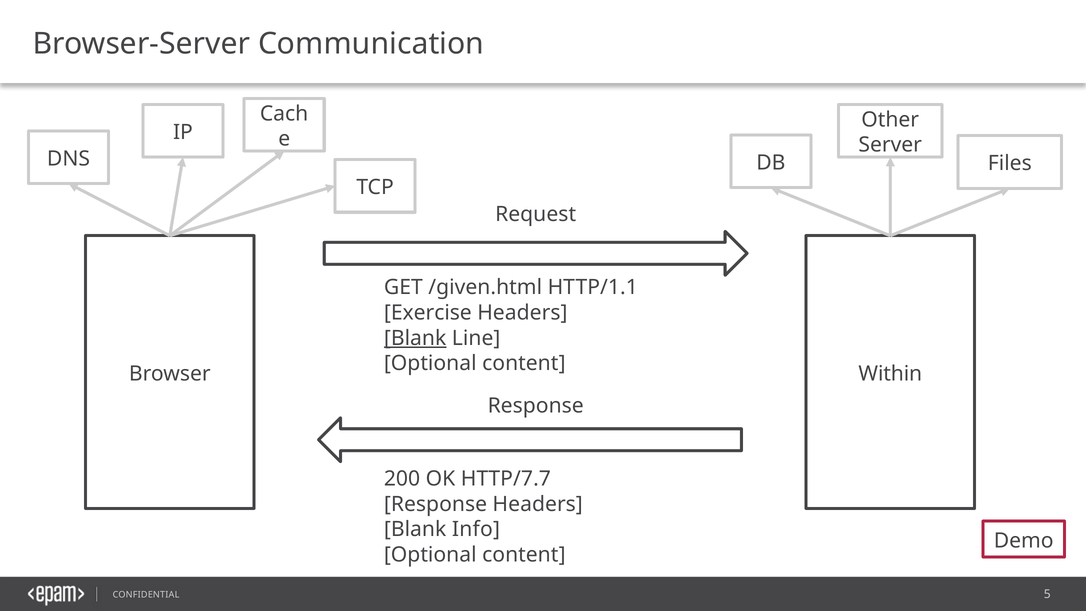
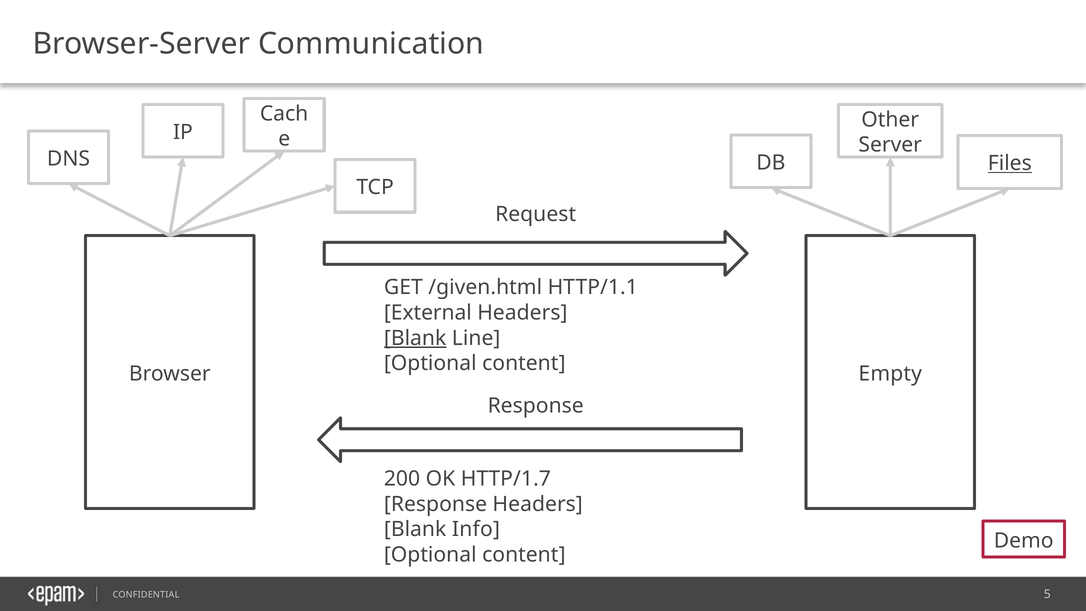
Files underline: none -> present
Exercise: Exercise -> External
Within: Within -> Empty
HTTP/7.7: HTTP/7.7 -> HTTP/1.7
